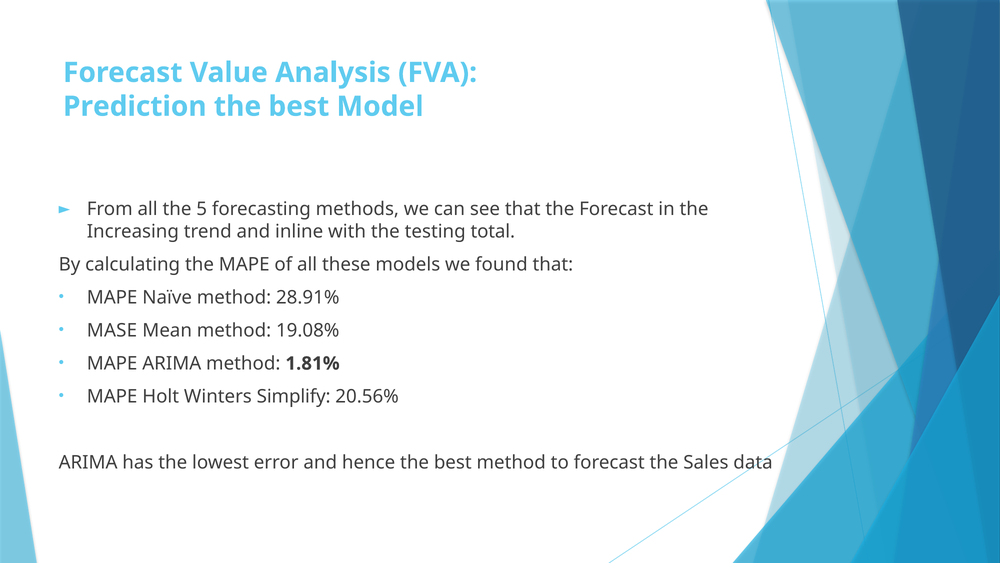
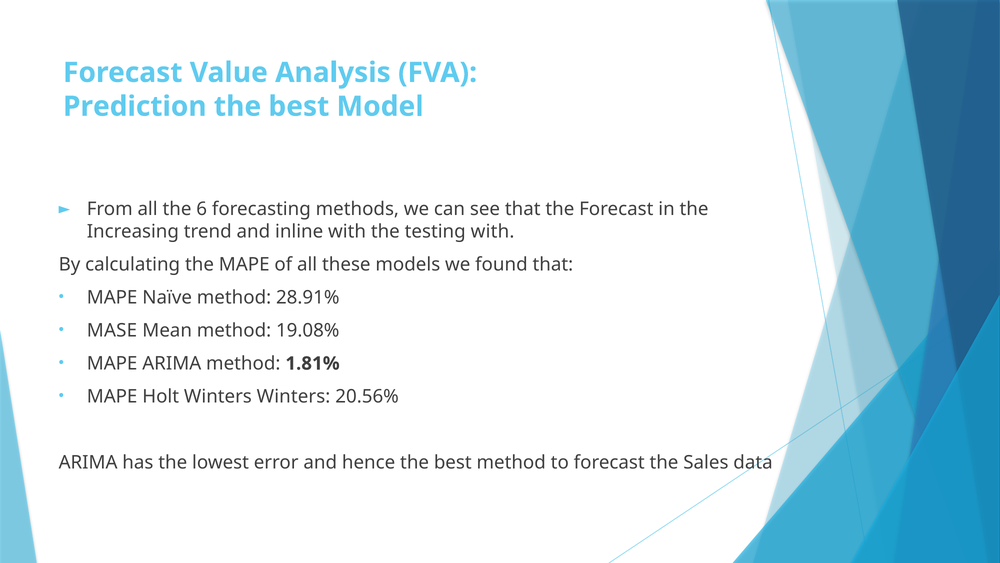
5: 5 -> 6
testing total: total -> with
Winters Simplify: Simplify -> Winters
